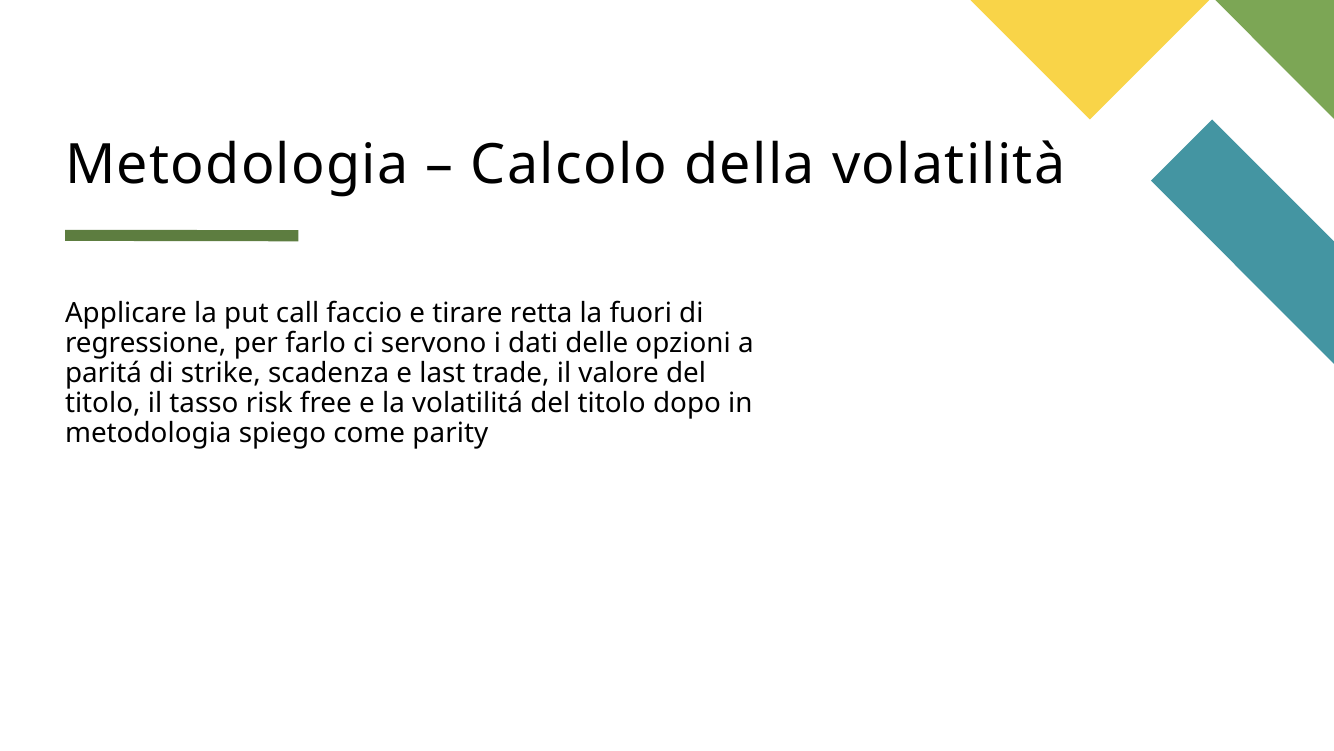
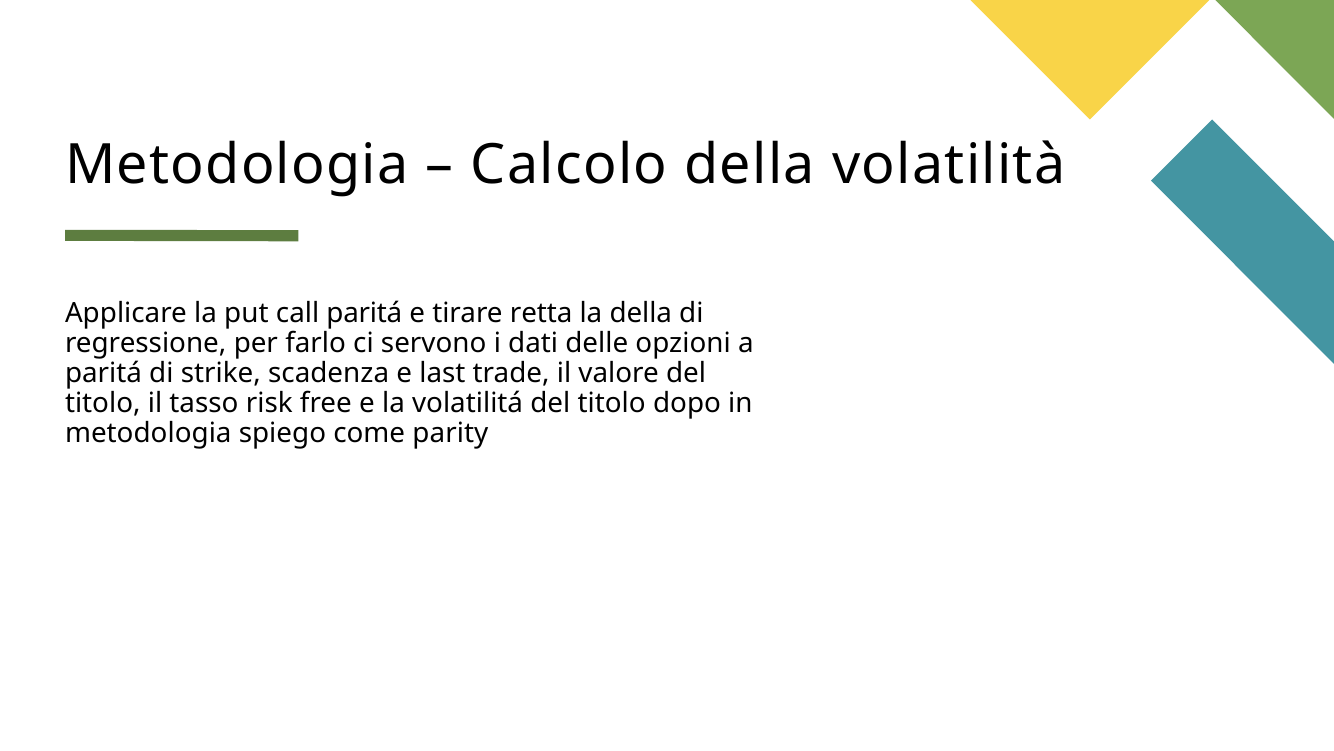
call faccio: faccio -> paritá
la fuori: fuori -> della
